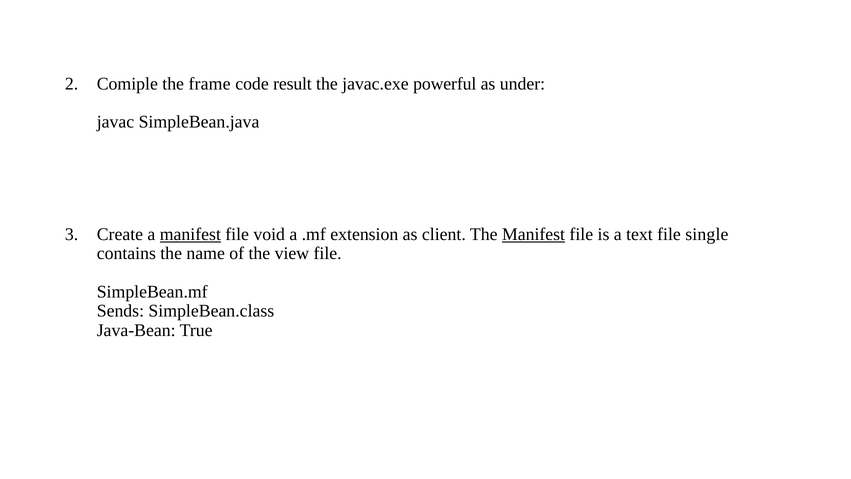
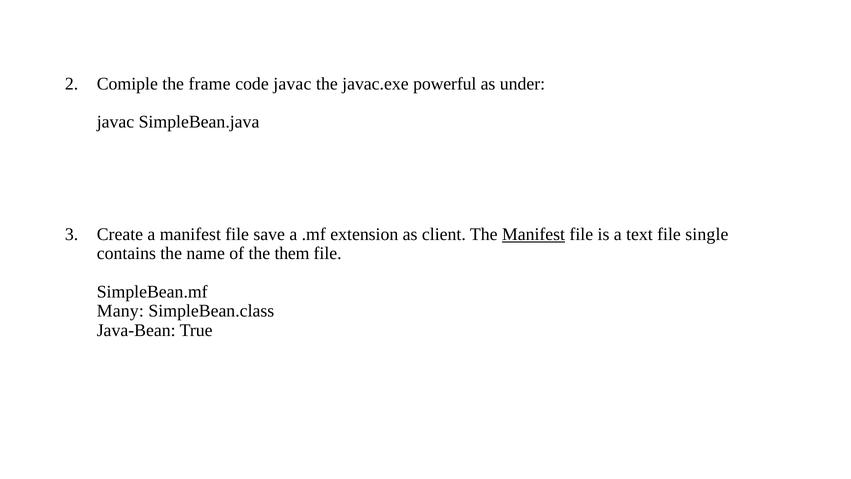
code result: result -> javac
manifest at (190, 234) underline: present -> none
void: void -> save
view: view -> them
Sends: Sends -> Many
